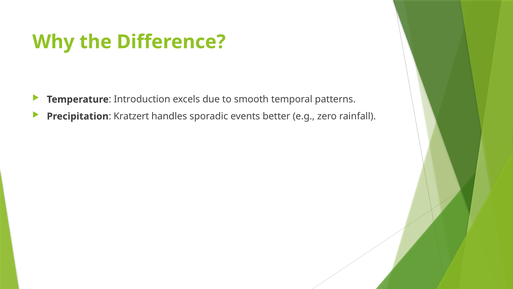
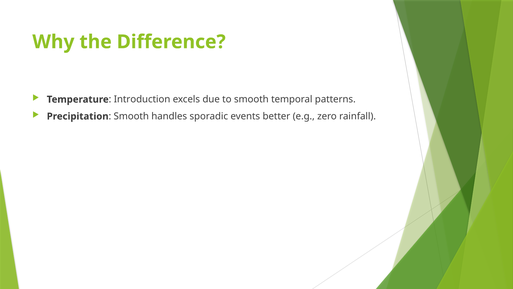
Kratzert at (131, 116): Kratzert -> Smooth
